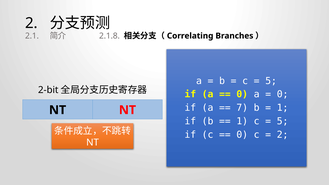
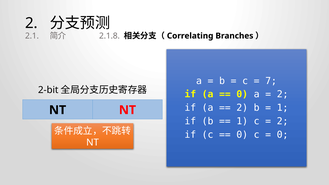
5 at (271, 81): 5 -> 7
0 at (283, 94): 0 -> 2
7 at (242, 108): 7 -> 2
5 at (283, 121): 5 -> 2
2 at (283, 135): 2 -> 0
